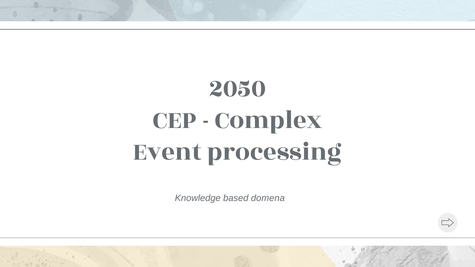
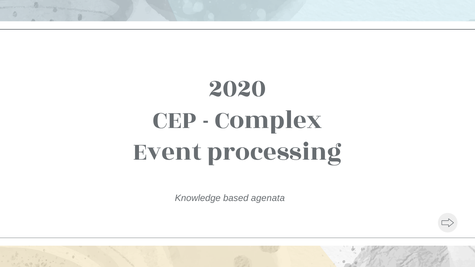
2050: 2050 -> 2020
domena: domena -> agenata
